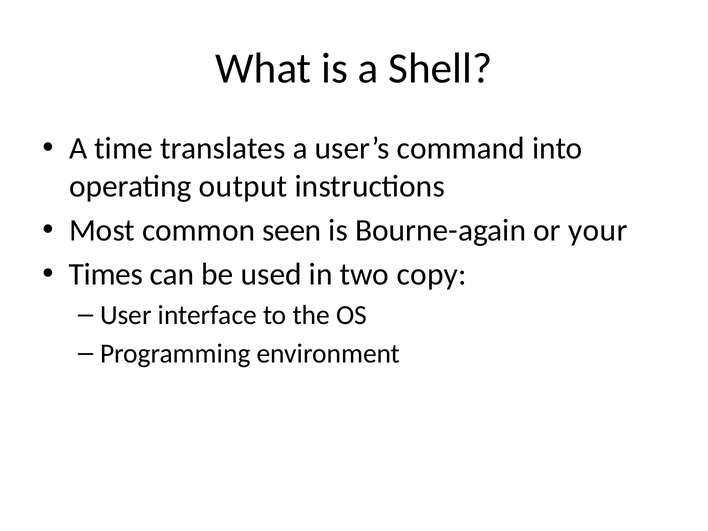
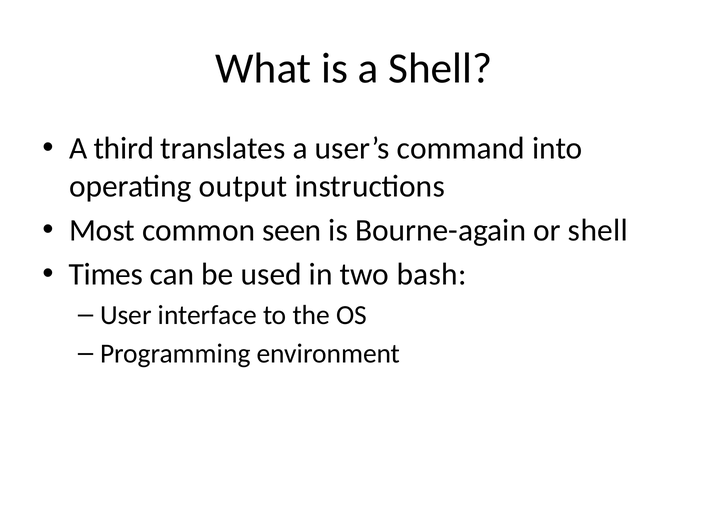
time: time -> third
or your: your -> shell
copy: copy -> bash
